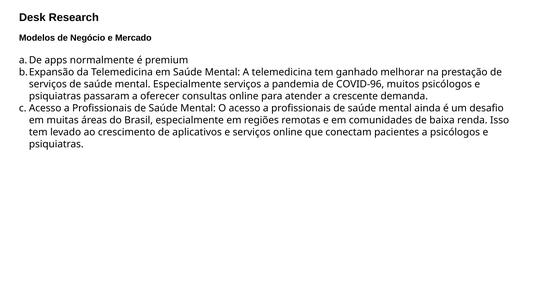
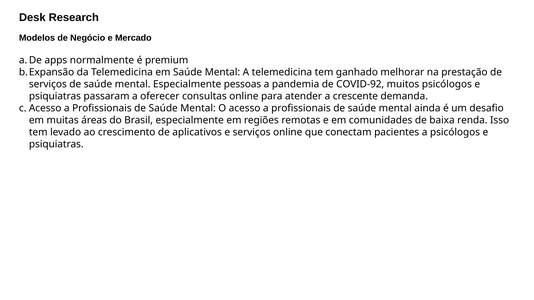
Especialmente serviços: serviços -> pessoas
COVID-96: COVID-96 -> COVID-92
